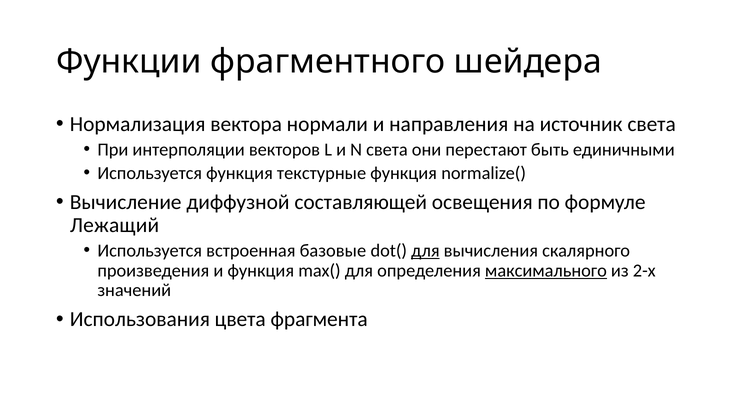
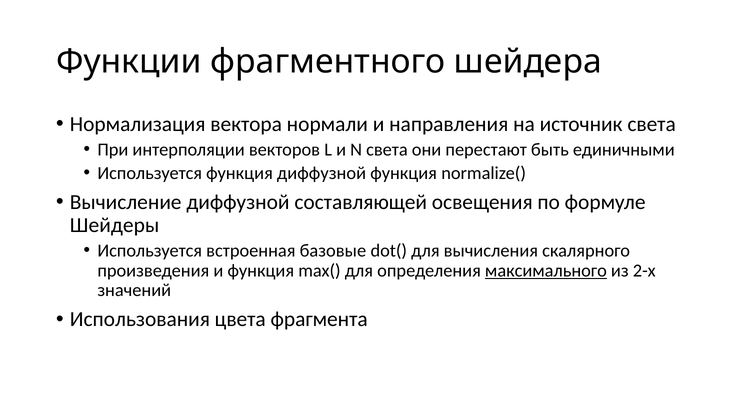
функция текстурные: текстурные -> диффузной
Лежащий: Лежащий -> Шейдеры
для at (425, 251) underline: present -> none
